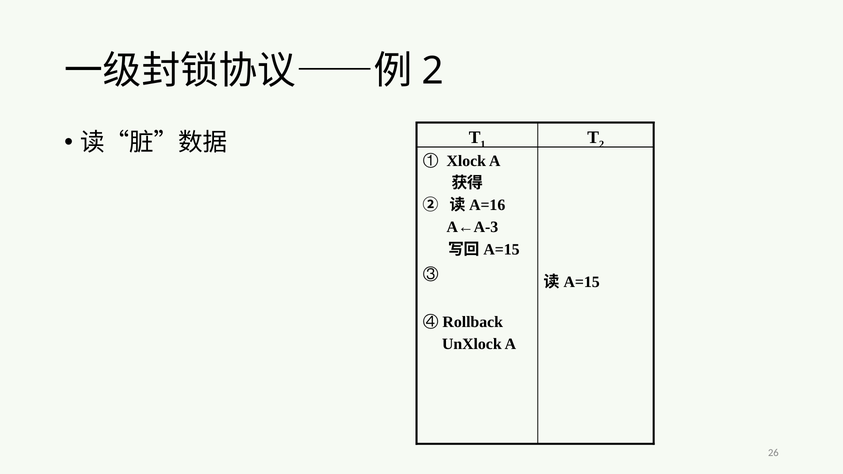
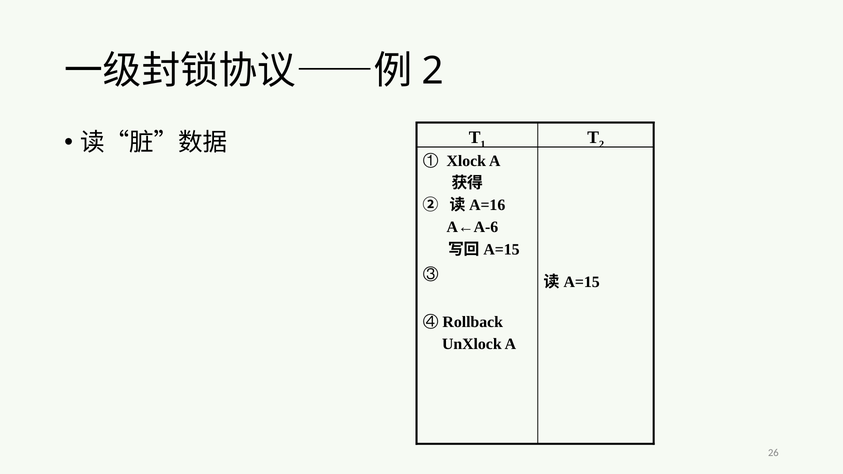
A←A-3: A←A-3 -> A←A-6
